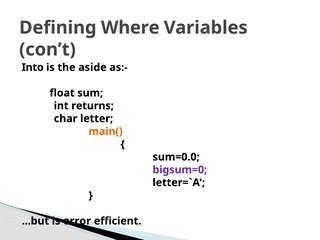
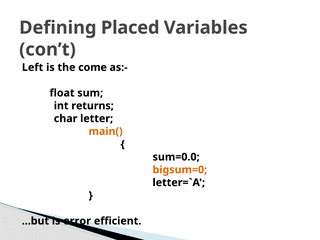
Where: Where -> Placed
Into: Into -> Left
aside: aside -> come
bigsum=0 colour: purple -> orange
